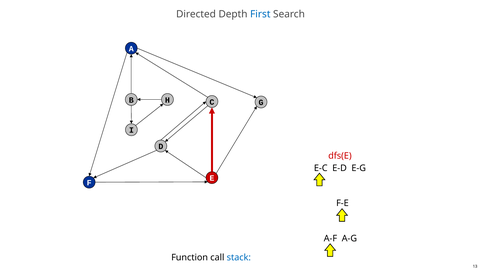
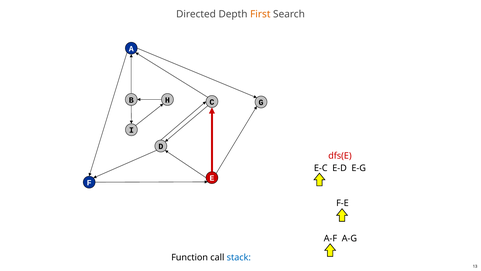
First colour: blue -> orange
